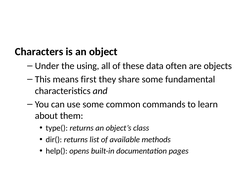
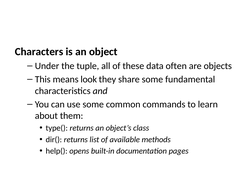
using: using -> tuple
first: first -> look
